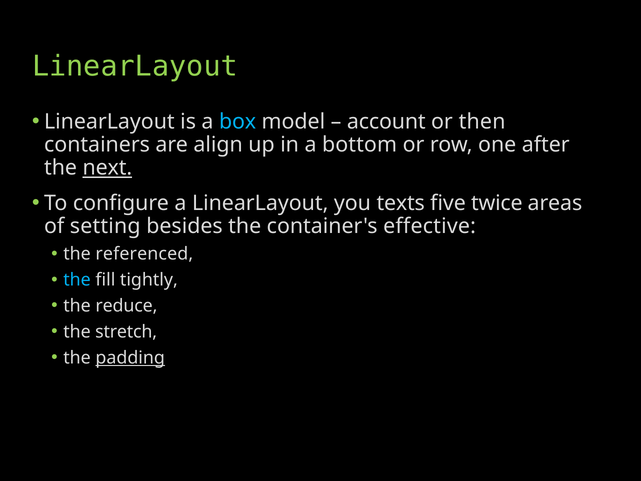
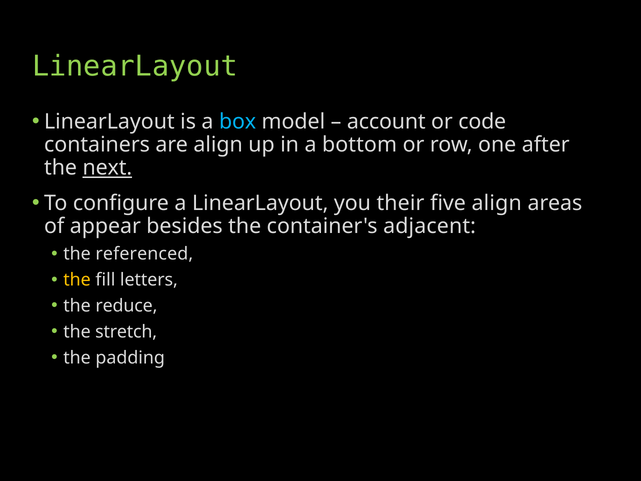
then: then -> code
texts: texts -> their
five twice: twice -> align
setting: setting -> appear
effective: effective -> adjacent
the at (77, 280) colour: light blue -> yellow
tightly: tightly -> letters
padding underline: present -> none
